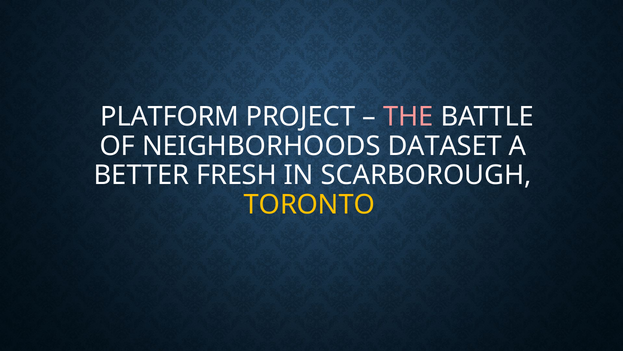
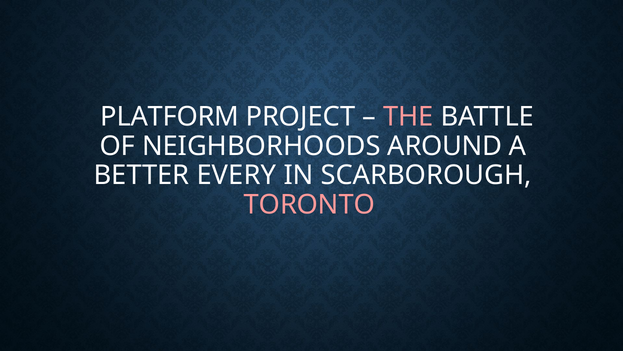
DATASET: DATASET -> AROUND
FRESH: FRESH -> EVERY
TORONTO colour: yellow -> pink
